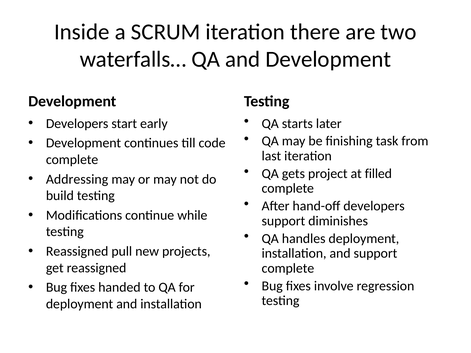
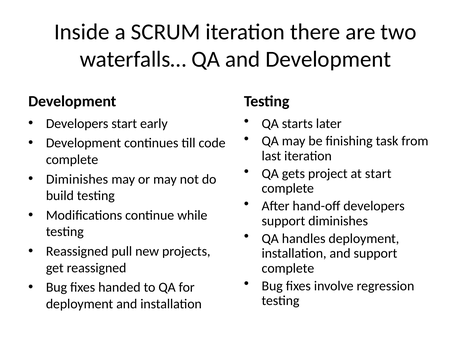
at filled: filled -> start
Addressing at (77, 179): Addressing -> Diminishes
